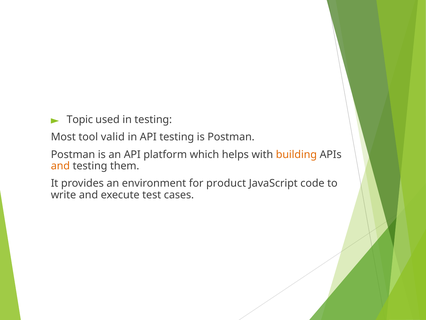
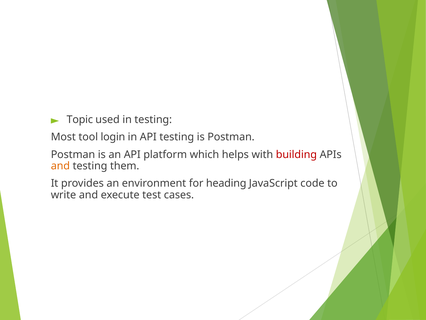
valid: valid -> login
building colour: orange -> red
product: product -> heading
